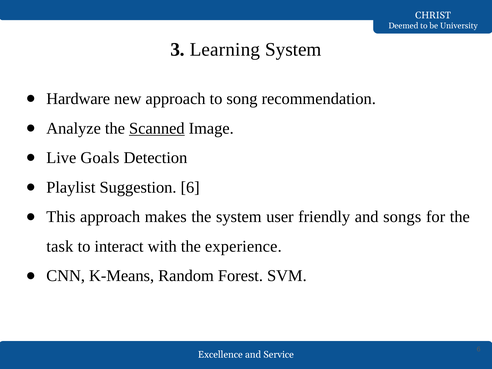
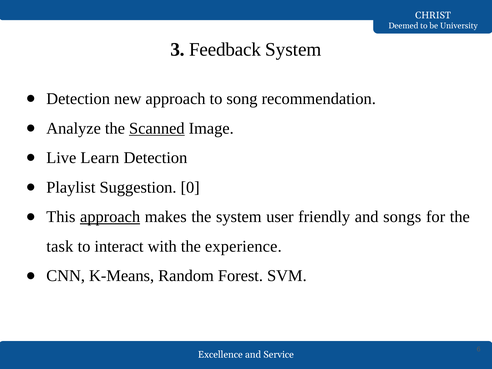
Learning: Learning -> Feedback
Hardware at (78, 99): Hardware -> Detection
Goals: Goals -> Learn
Suggestion 6: 6 -> 0
approach at (110, 217) underline: none -> present
